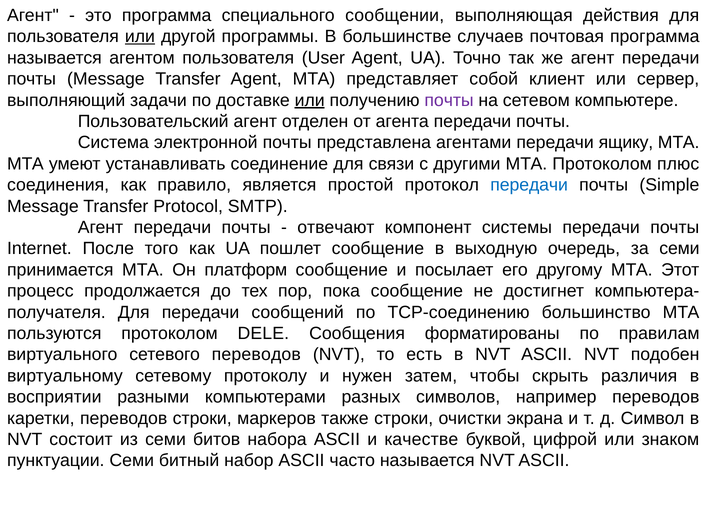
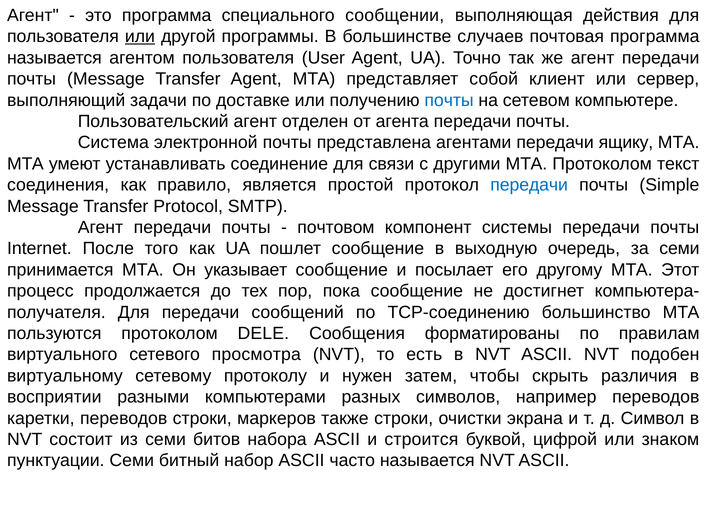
или at (310, 100) underline: present -> none
почты at (449, 100) colour: purple -> blue
плюс: плюс -> текст
отвечают: отвечают -> почтовом
платформ: платформ -> указывает
сетевого переводов: переводов -> просмотра
качестве: качестве -> строится
